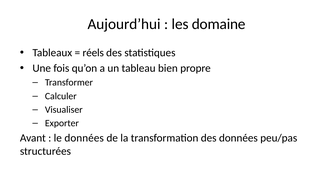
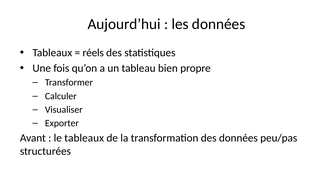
les domaine: domaine -> données
le données: données -> tableaux
